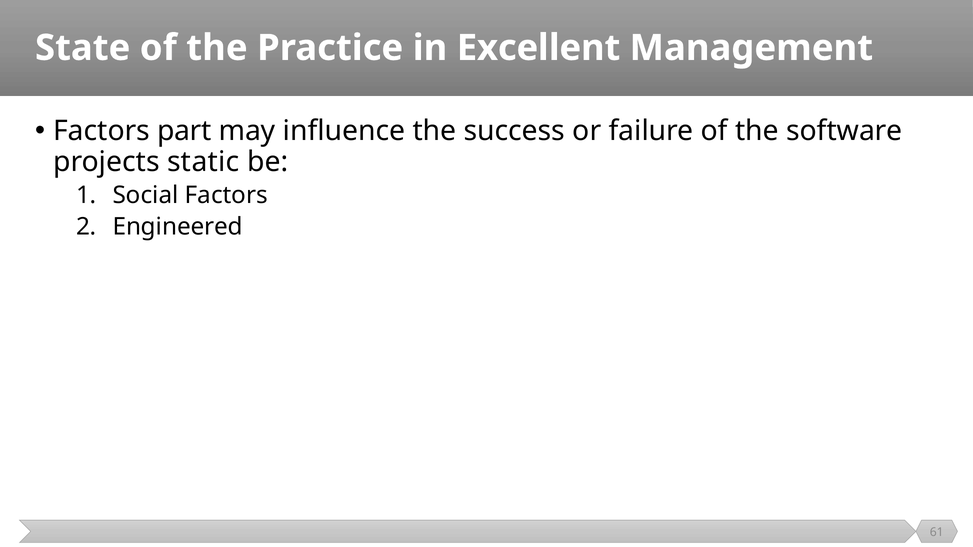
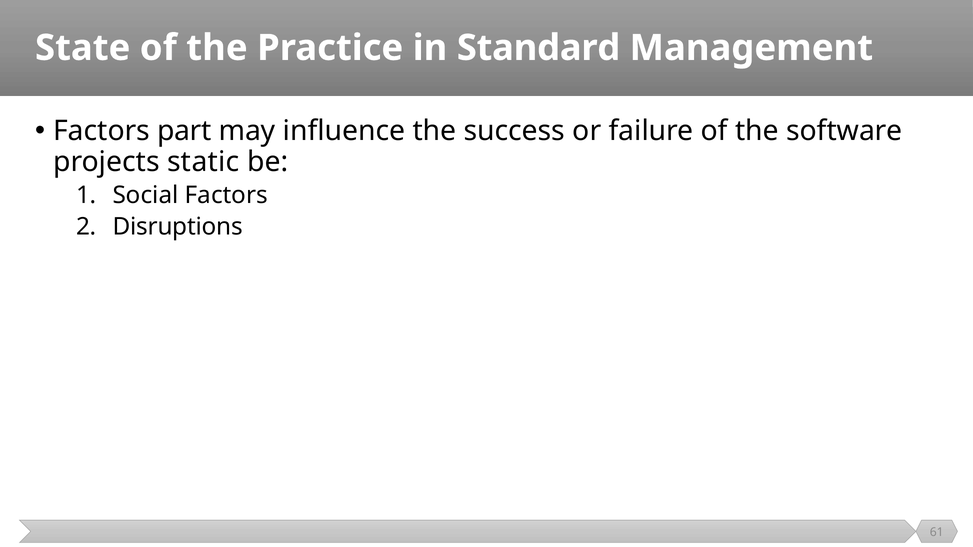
Excellent: Excellent -> Standard
Engineered: Engineered -> Disruptions
